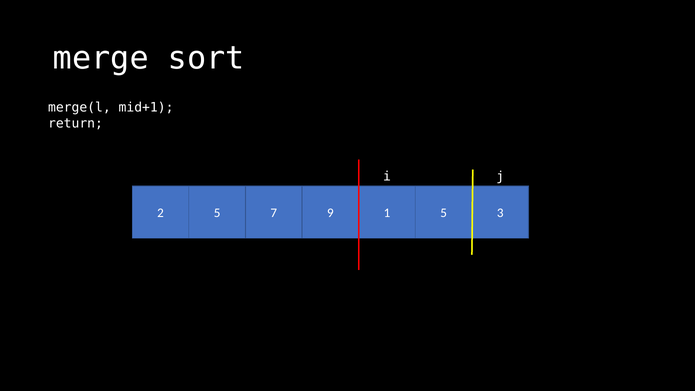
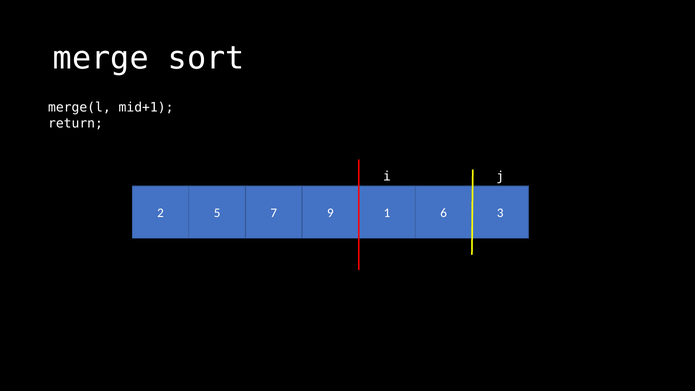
1 5: 5 -> 6
